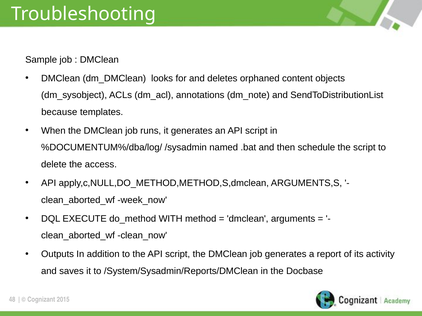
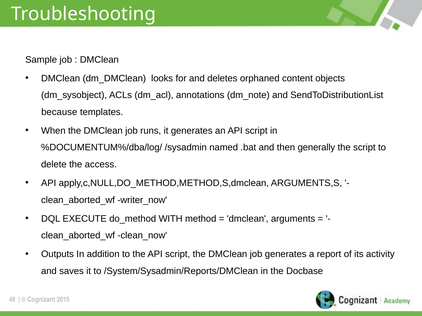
schedule: schedule -> generally
week_now: week_now -> writer_now
